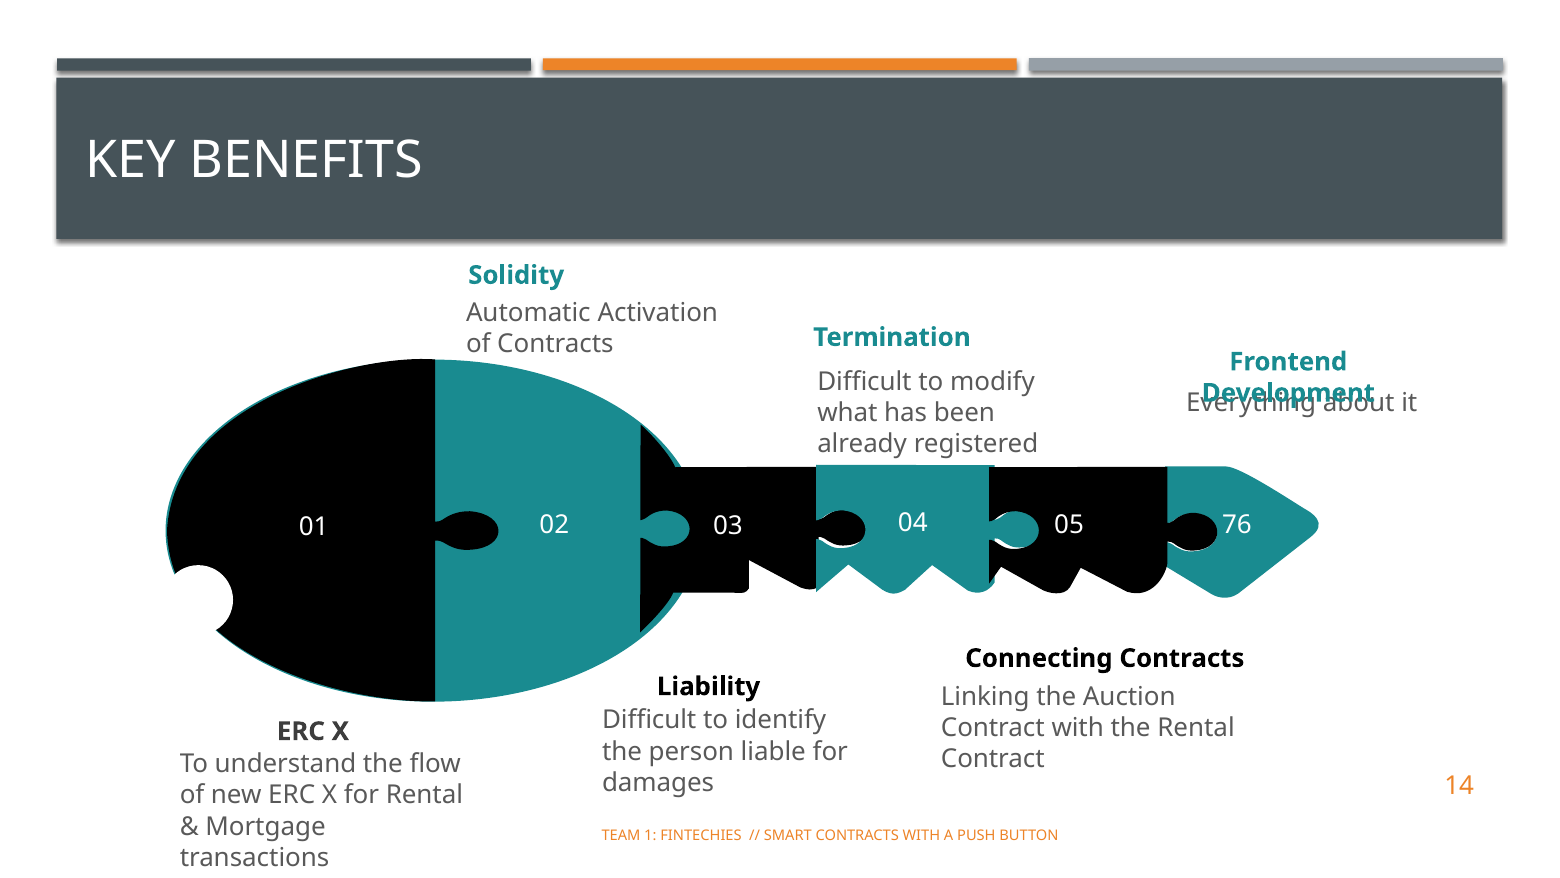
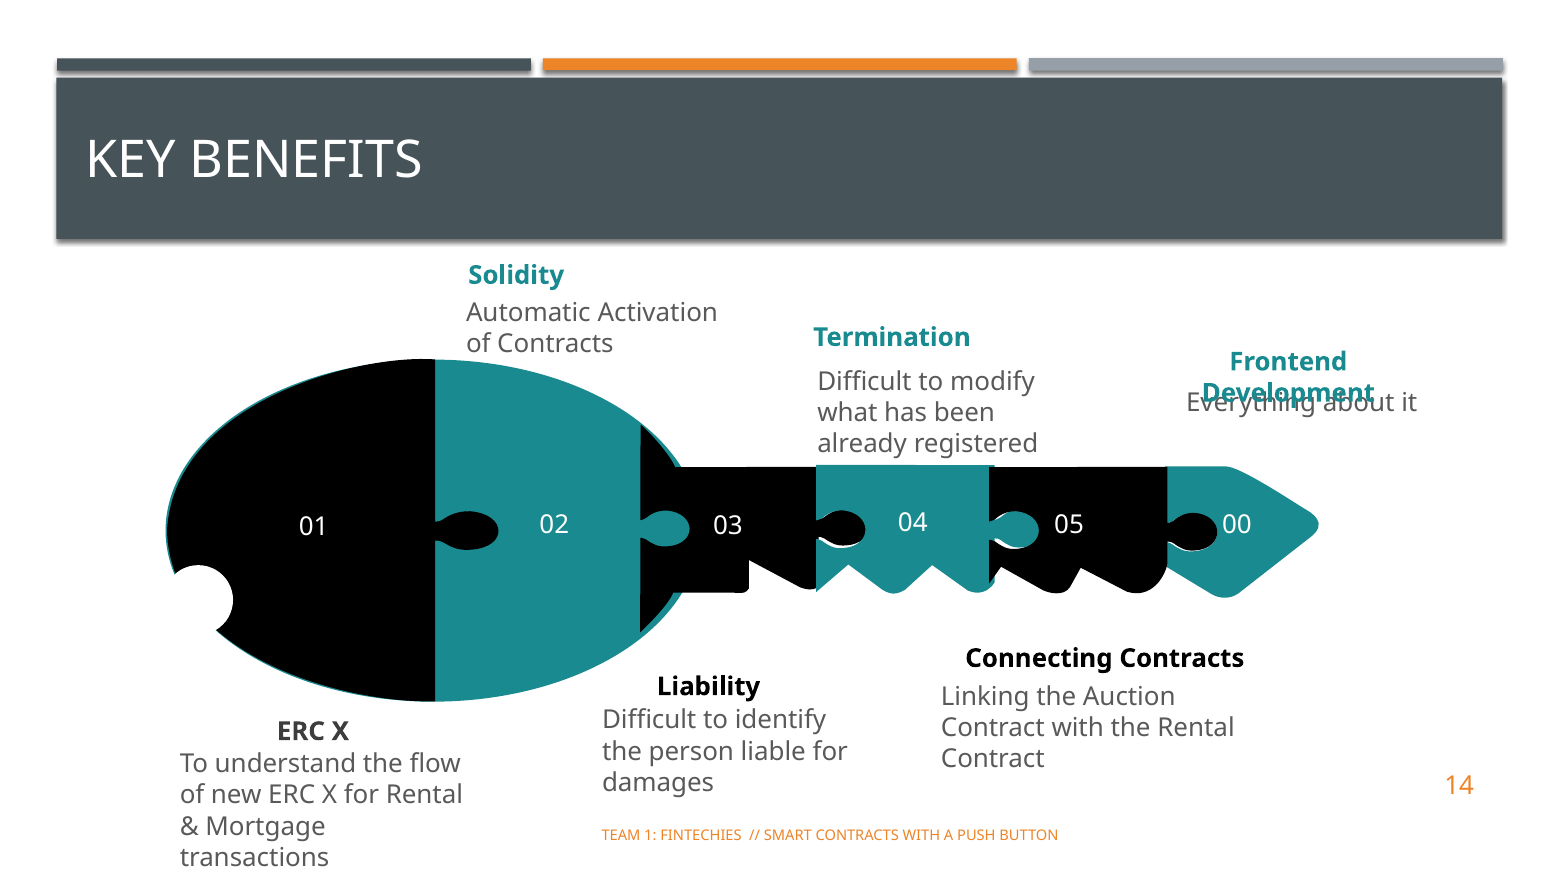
76: 76 -> 00
